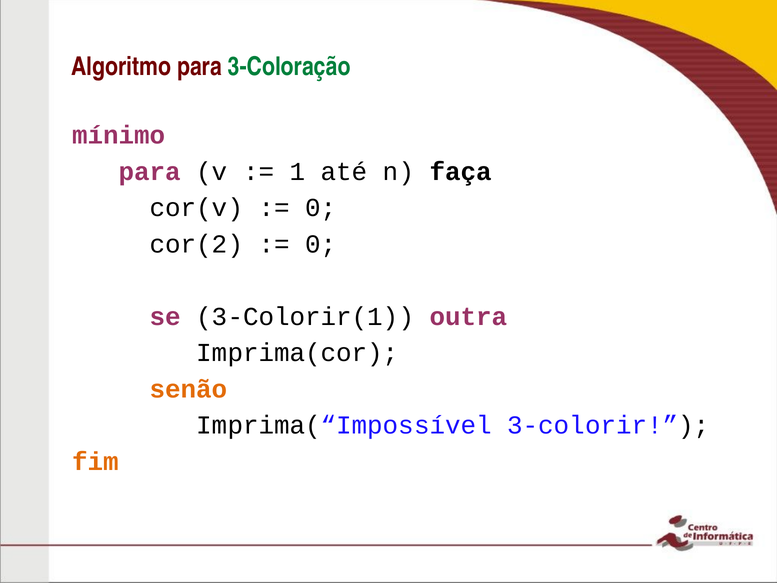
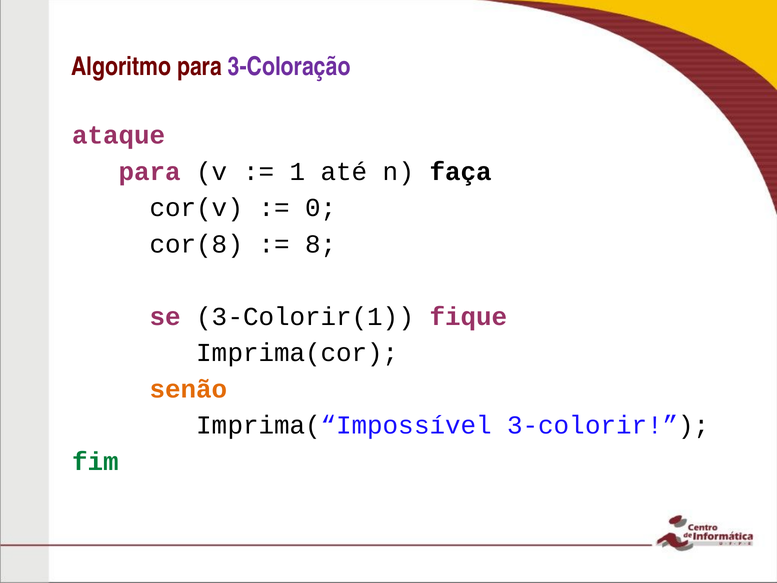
3-Coloração colour: green -> purple
mínimo: mínimo -> ataque
cor(2: cor(2 -> cor(8
0 at (321, 244): 0 -> 8
outra: outra -> fique
fim colour: orange -> green
